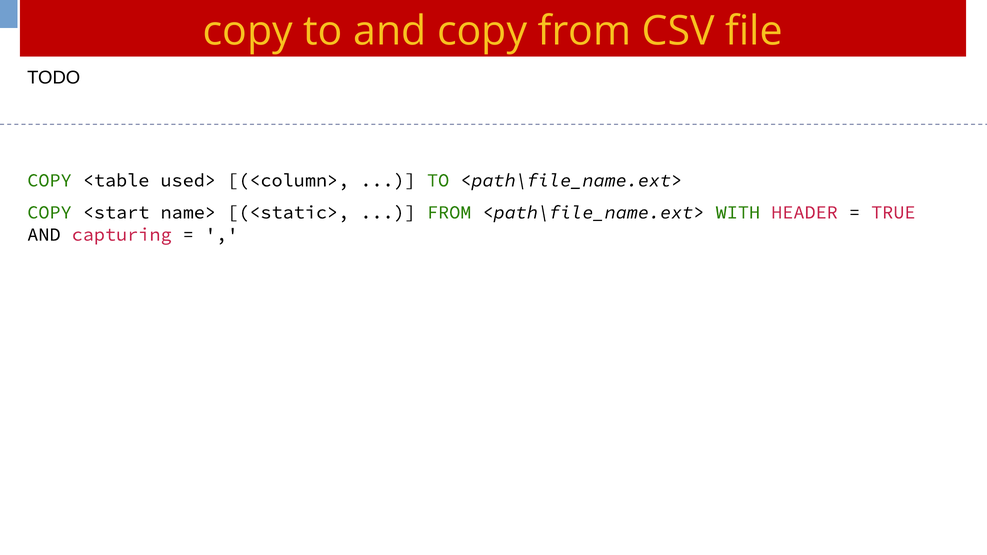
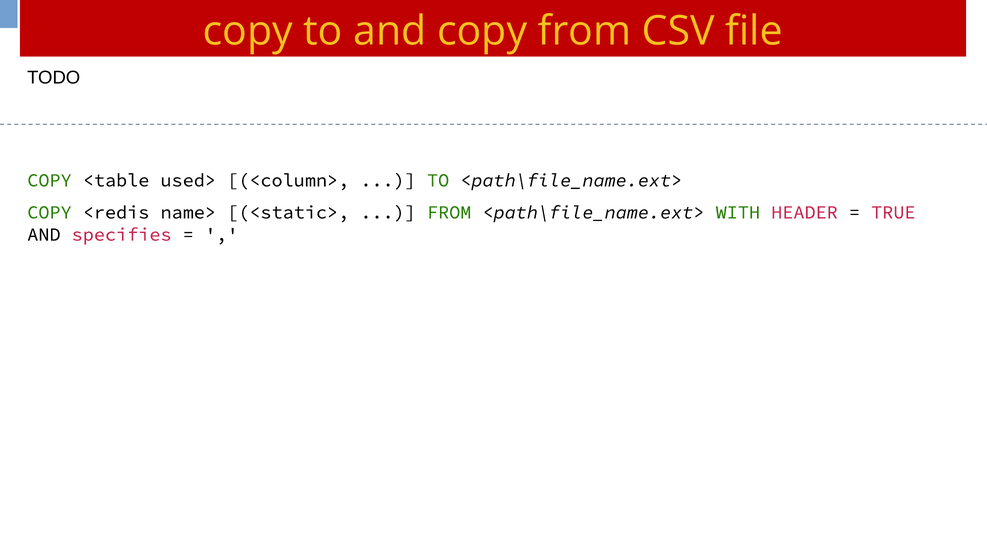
<start: <start -> <redis
capturing: capturing -> specifies
